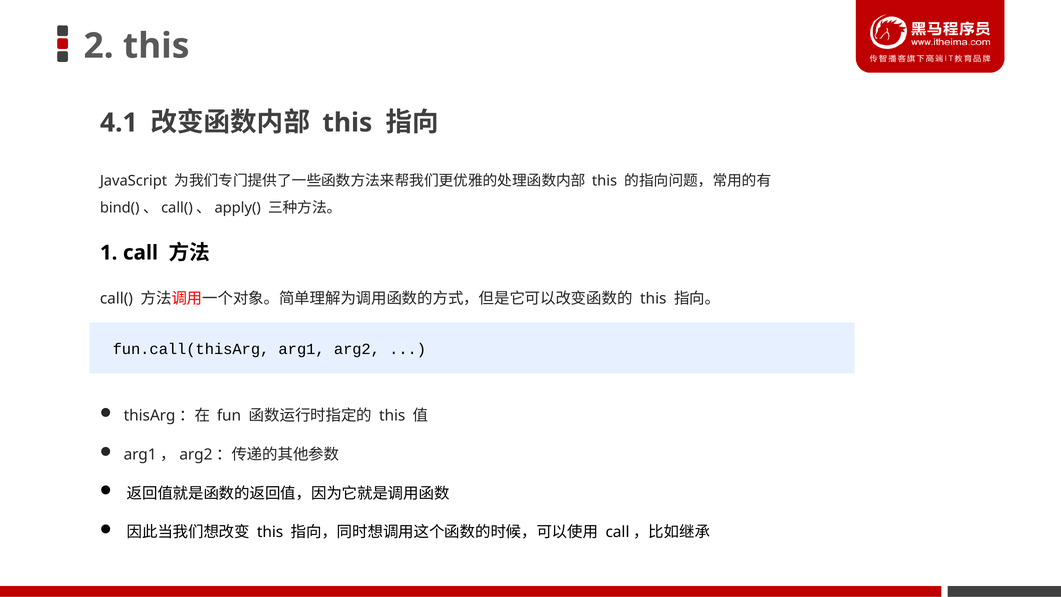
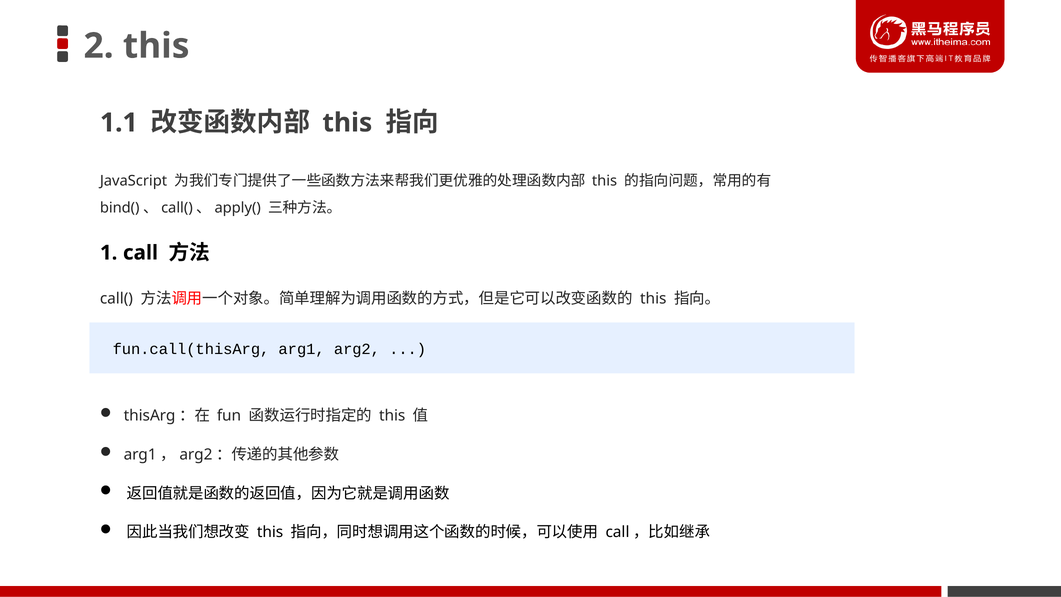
4.1: 4.1 -> 1.1
